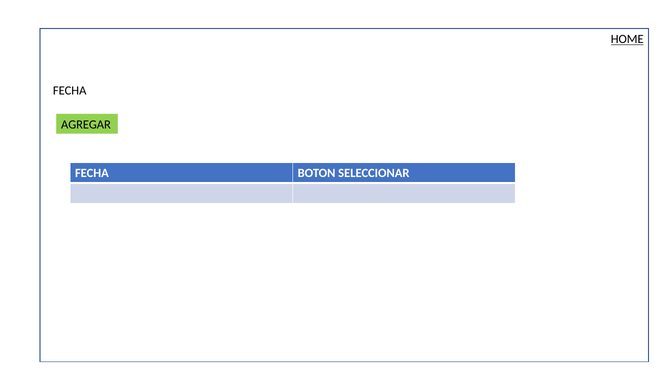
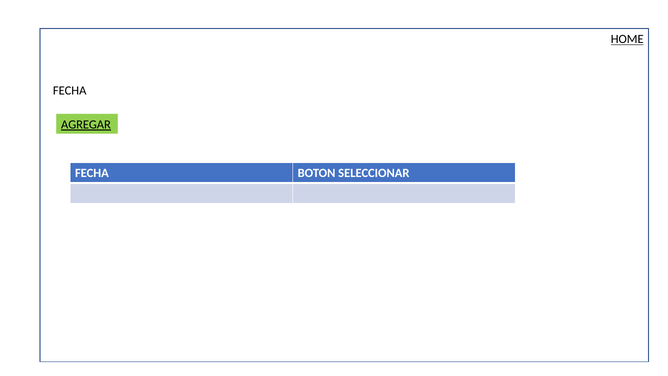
AGREGAR underline: none -> present
